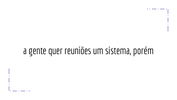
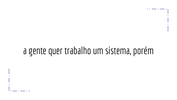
reuniões: reuniões -> trabalho
